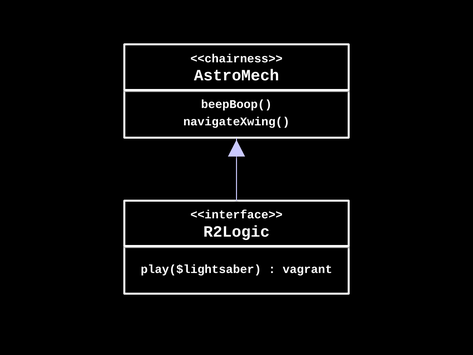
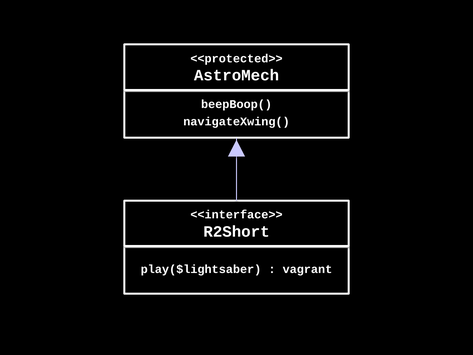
<<chairness>>: <<chairness>> -> <<protected>>
R2Logic: R2Logic -> R2Short
